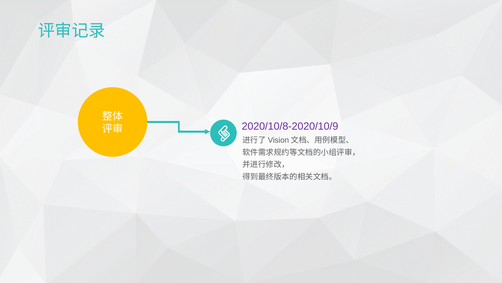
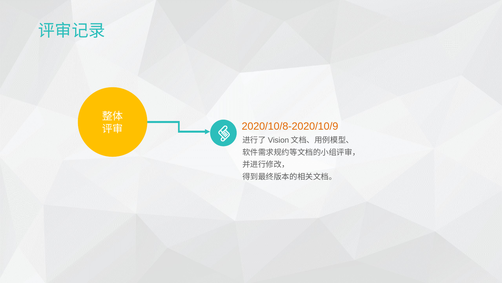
2020/10/8-2020/10/9 colour: purple -> orange
